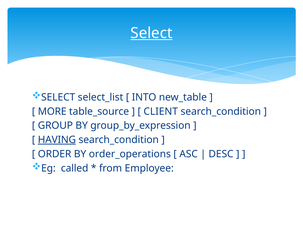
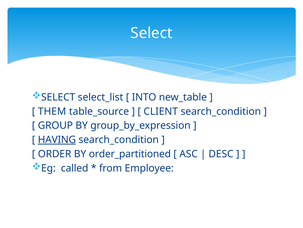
Select at (152, 33) underline: present -> none
MORE: MORE -> THEM
order_operations: order_operations -> order_partitioned
